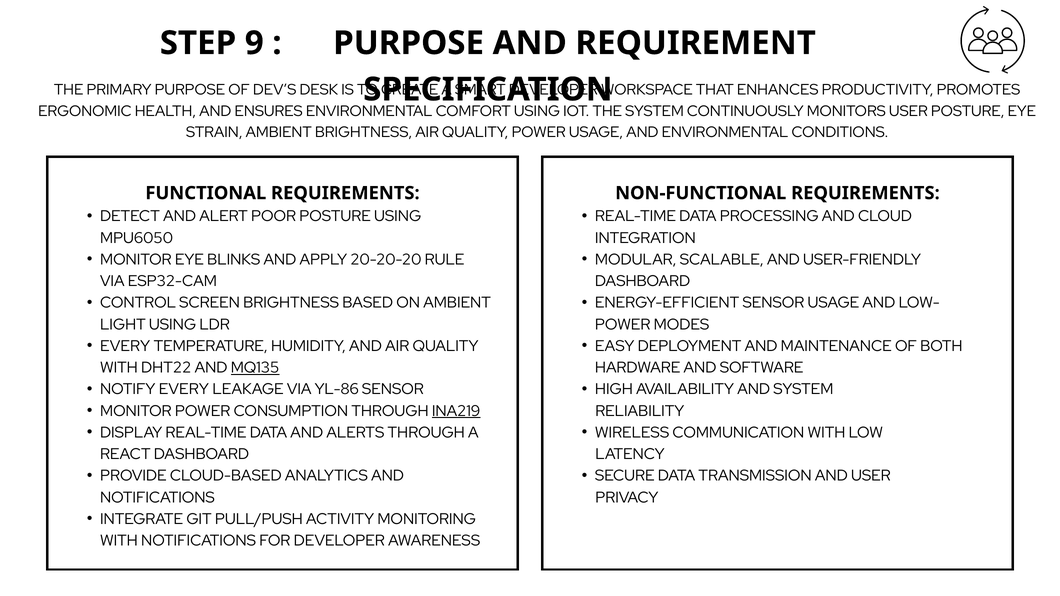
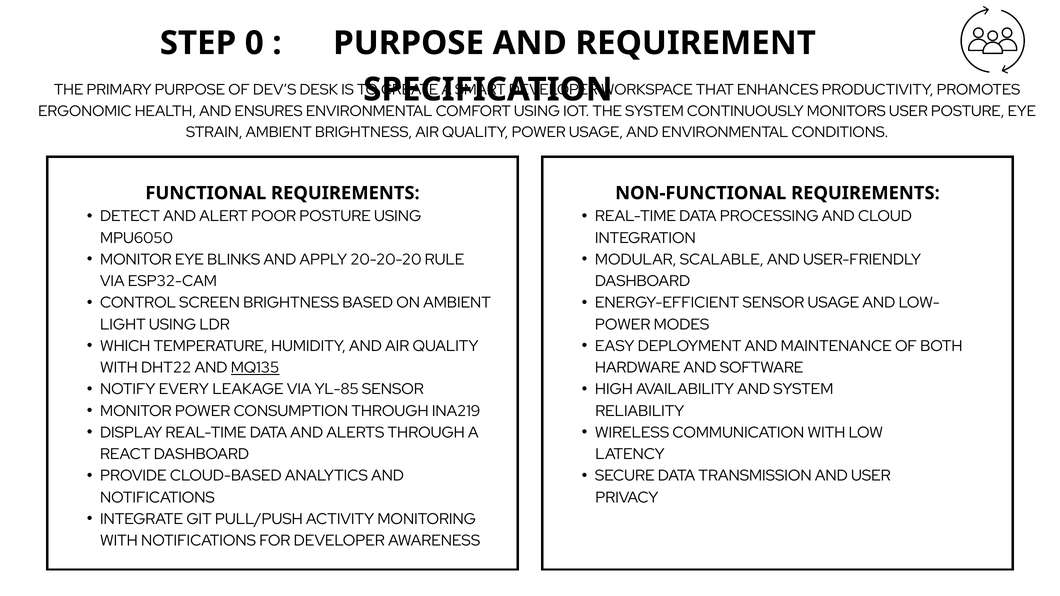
9: 9 -> 0
EVERY at (125, 346): EVERY -> WHICH
YL-86: YL-86 -> YL-85
INA219 underline: present -> none
